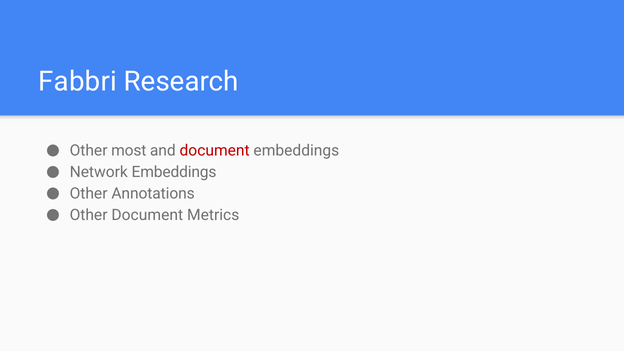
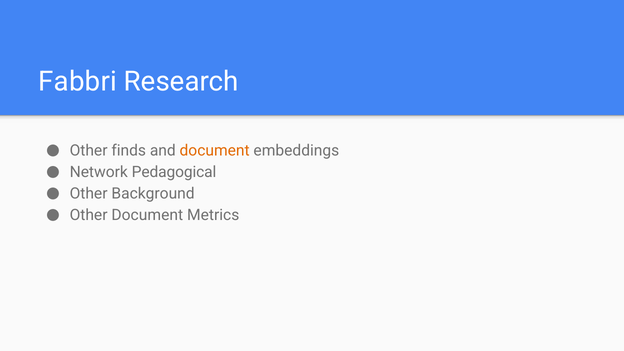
most: most -> finds
document at (215, 150) colour: red -> orange
Network Embeddings: Embeddings -> Pedagogical
Annotations: Annotations -> Background
